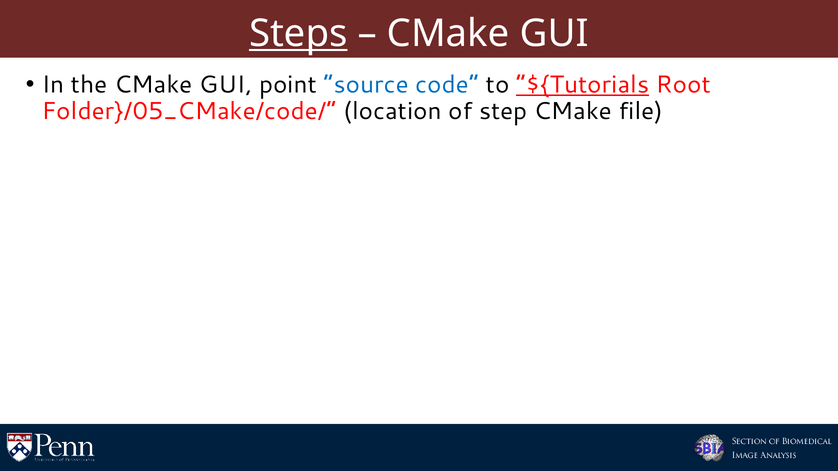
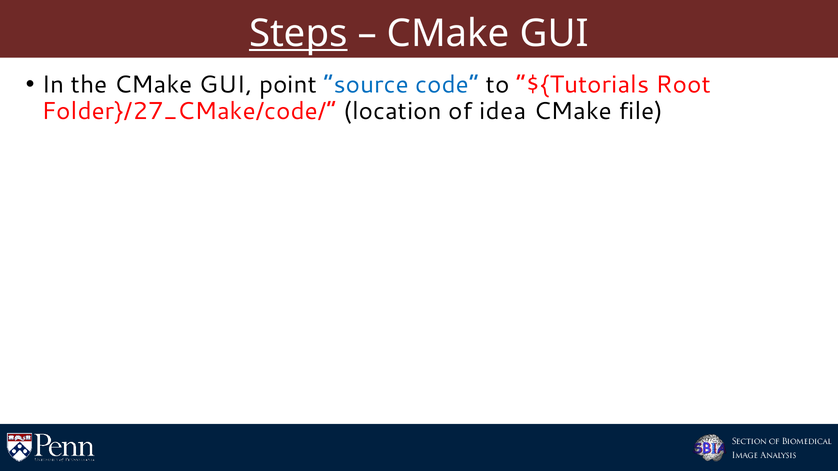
${Tutorials underline: present -> none
Folder}/05_CMake/code/: Folder}/05_CMake/code/ -> Folder}/27_CMake/code/
step: step -> idea
